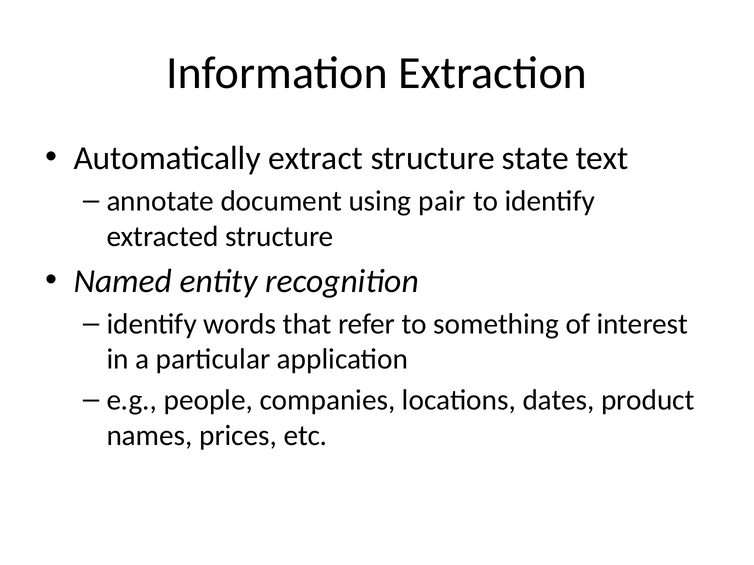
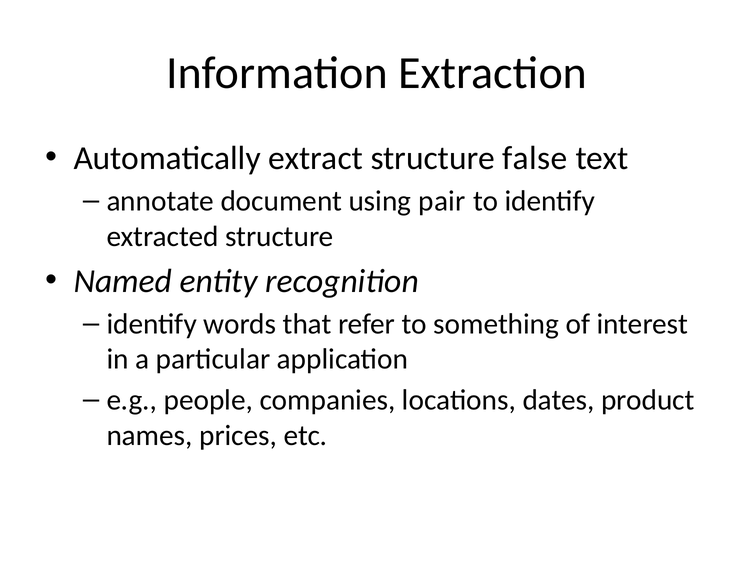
state: state -> false
